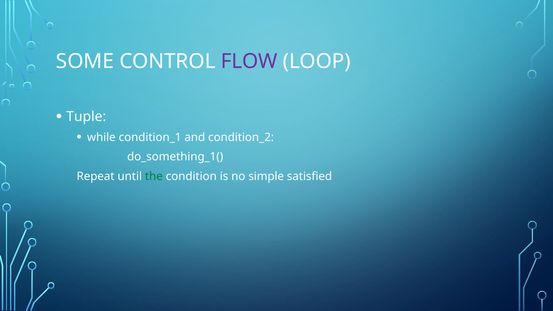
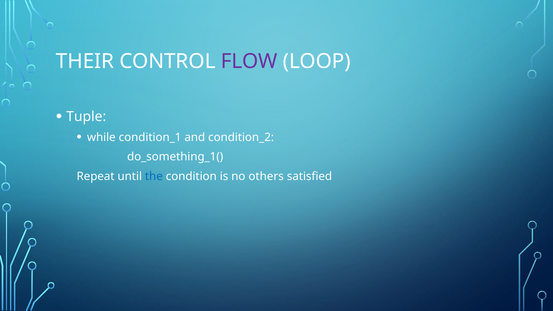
SOME: SOME -> THEIR
the colour: green -> blue
simple: simple -> others
